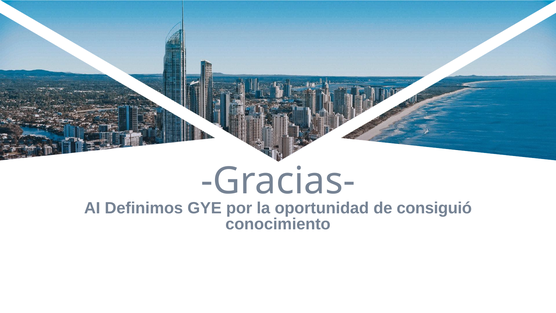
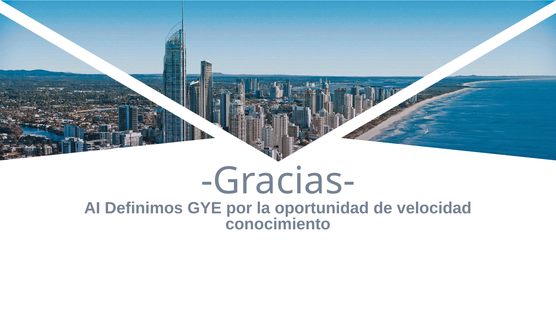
consiguió: consiguió -> velocidad
